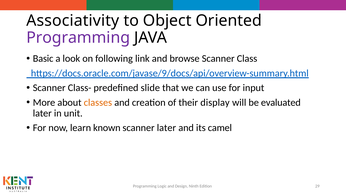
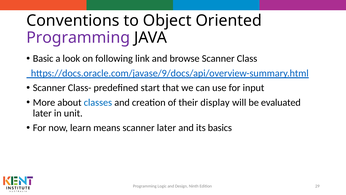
Associativity: Associativity -> Conventions
slide: slide -> start
classes colour: orange -> blue
known: known -> means
camel: camel -> basics
